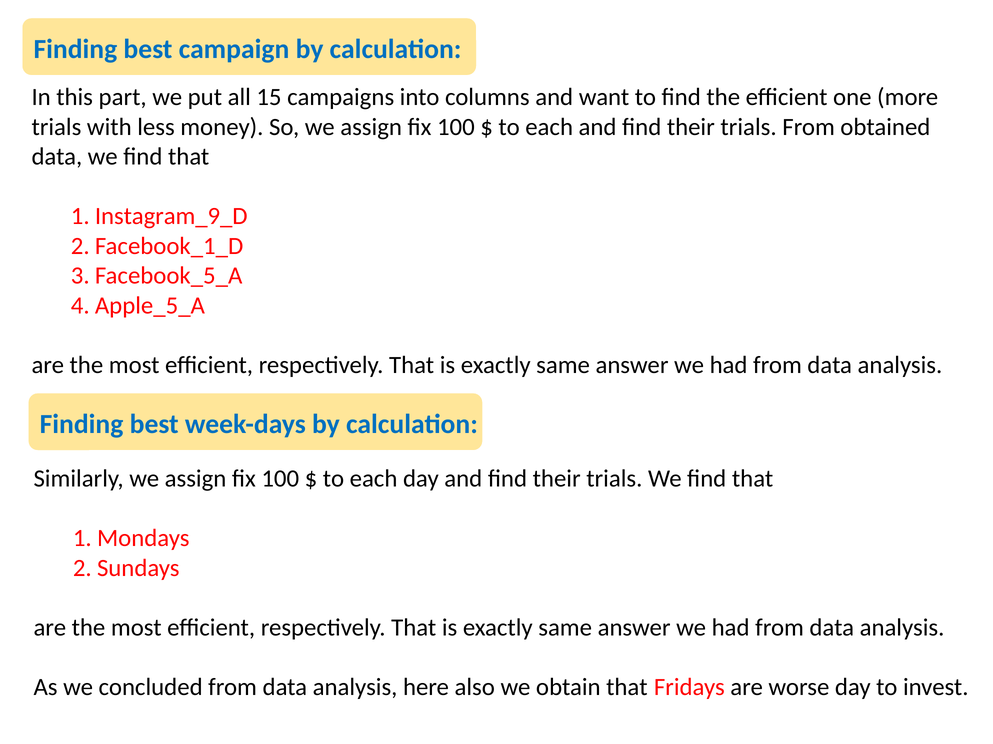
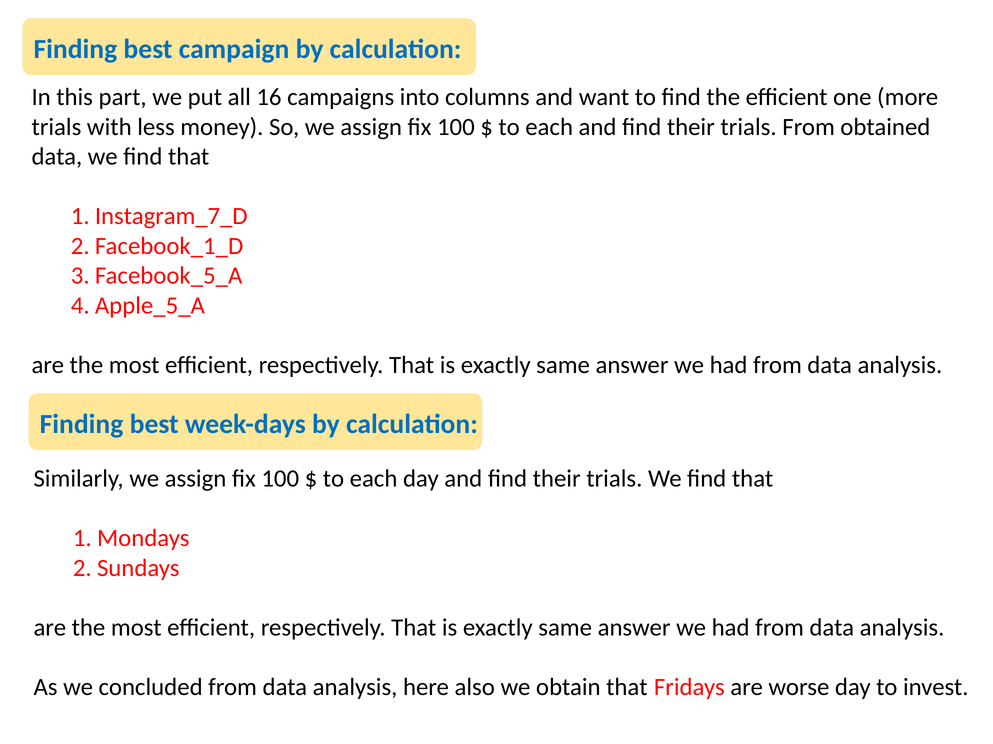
15: 15 -> 16
Instagram_9_D: Instagram_9_D -> Instagram_7_D
